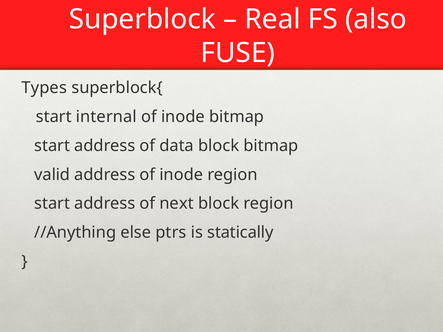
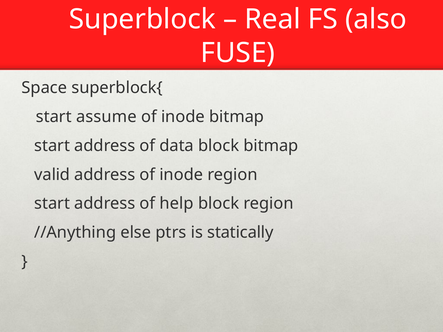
Types: Types -> Space
internal: internal -> assume
next: next -> help
